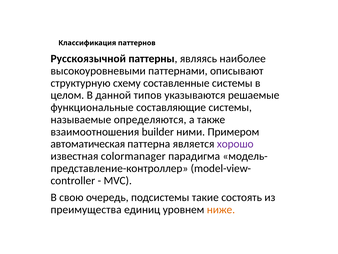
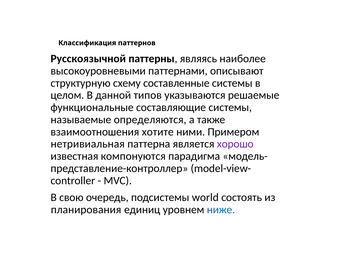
builder: builder -> хотите
автоматическая: автоматическая -> нетривиальная
colormanager: colormanager -> компонуются
такие: такие -> world
преимущества: преимущества -> планирования
ниже colour: orange -> blue
